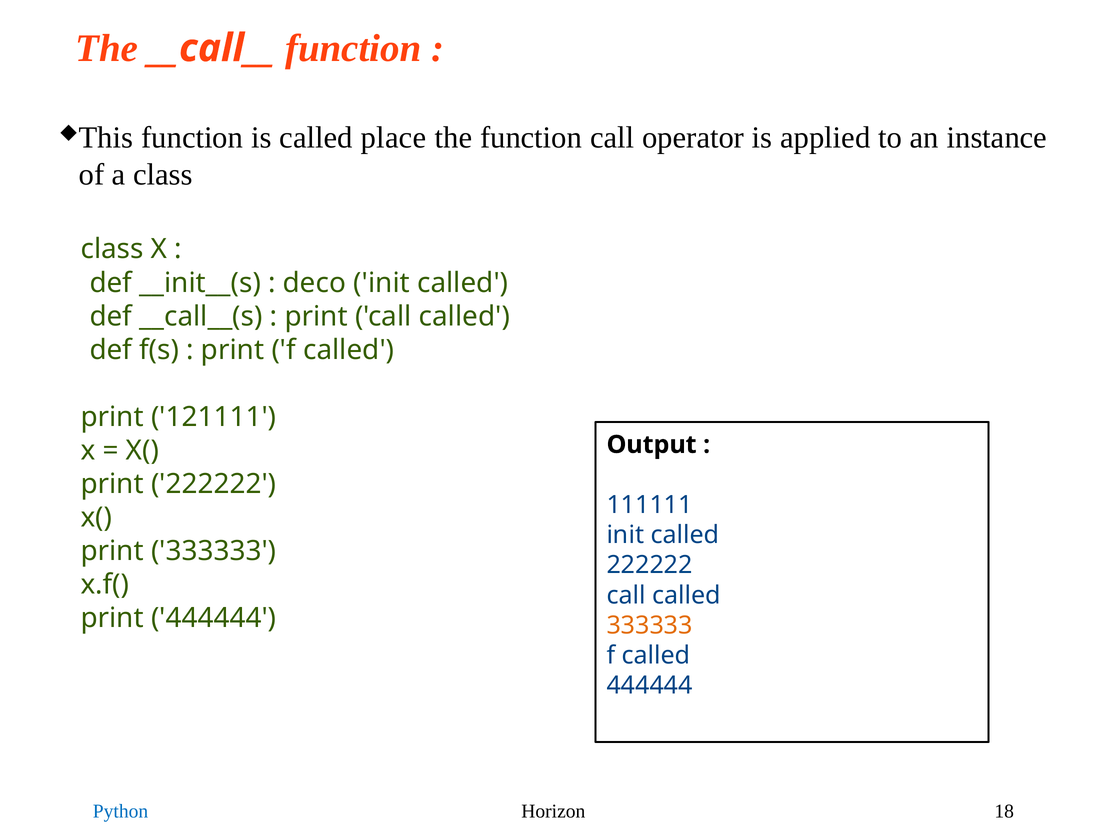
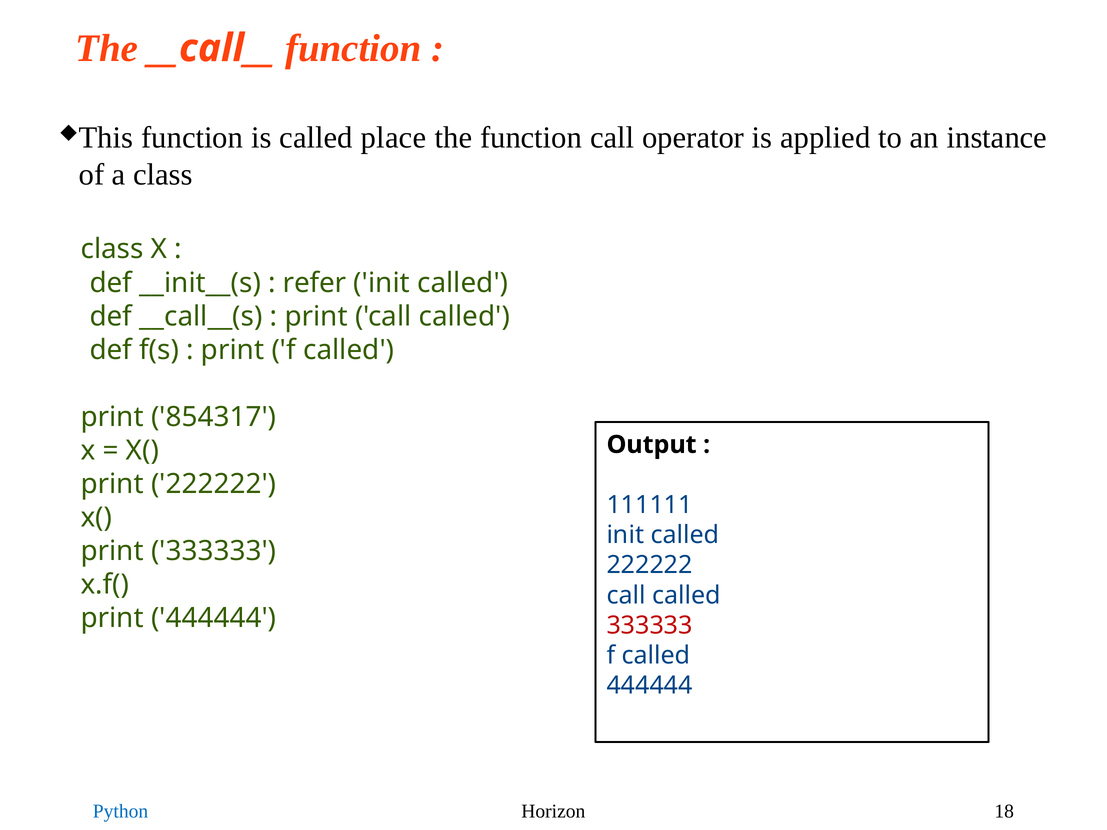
deco: deco -> refer
121111: 121111 -> 854317
333333 at (650, 625) colour: orange -> red
